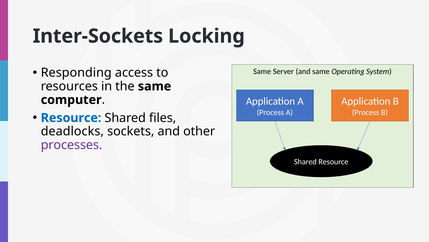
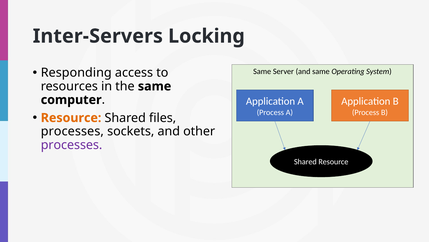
Inter-Sockets: Inter-Sockets -> Inter-Servers
Resource at (71, 118) colour: blue -> orange
deadlocks at (72, 131): deadlocks -> processes
